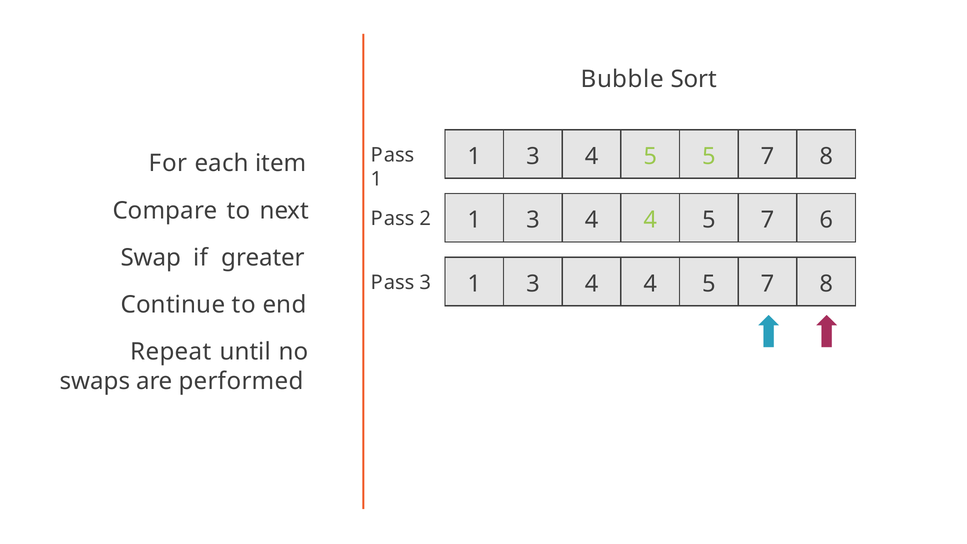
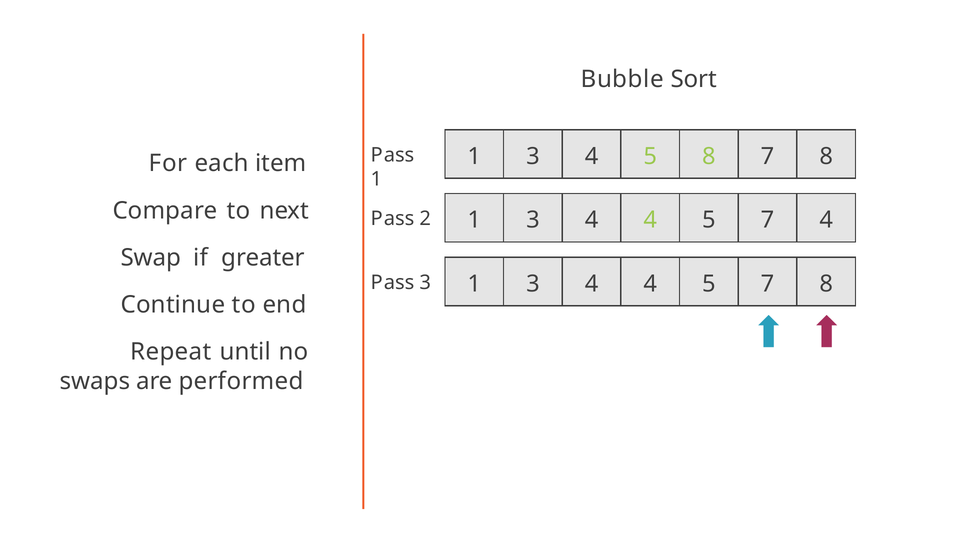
5 5: 5 -> 8
7 6: 6 -> 4
